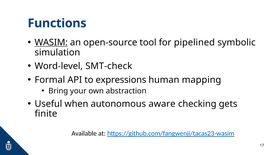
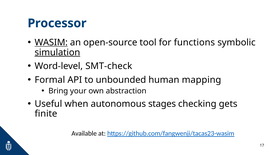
Functions: Functions -> Processor
pipelined: pipelined -> functions
simulation underline: none -> present
expressions: expressions -> unbounded
aware: aware -> stages
